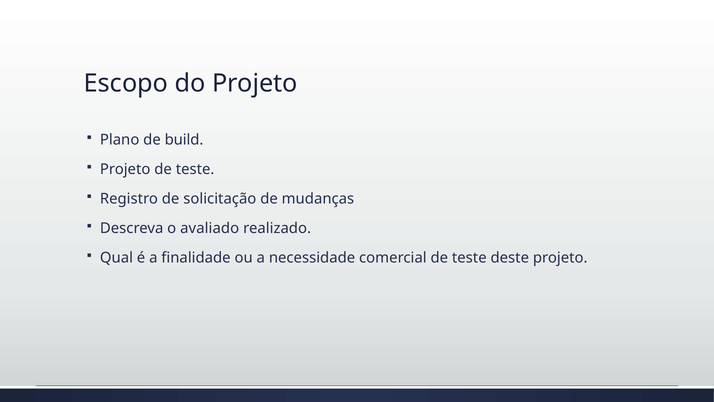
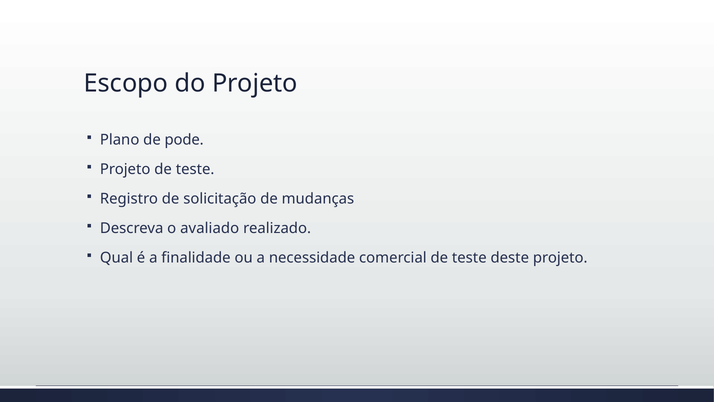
build: build -> pode
